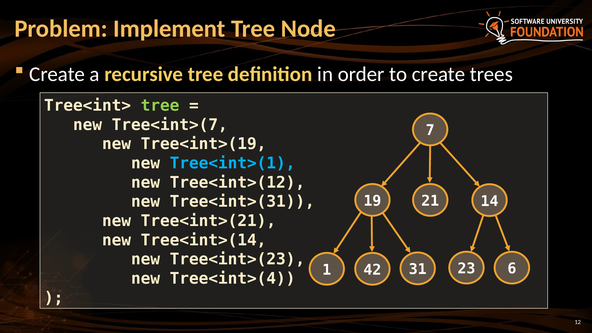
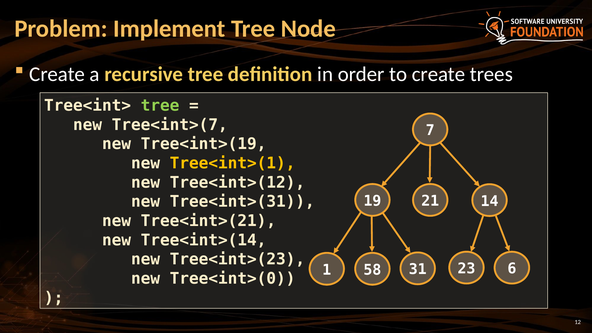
Tree<int>(1 colour: light blue -> yellow
42: 42 -> 58
Tree<int>(4: Tree<int>(4 -> Tree<int>(0
